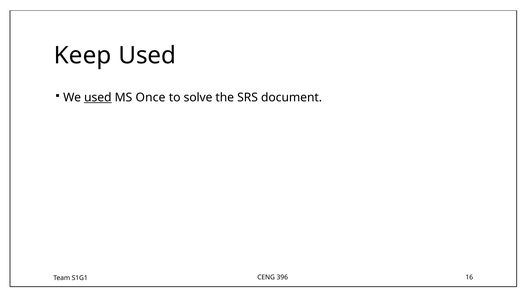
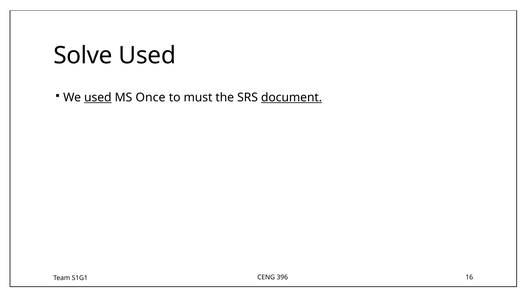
Keep: Keep -> Solve
solve: solve -> must
document underline: none -> present
